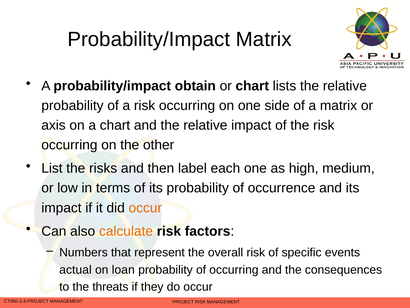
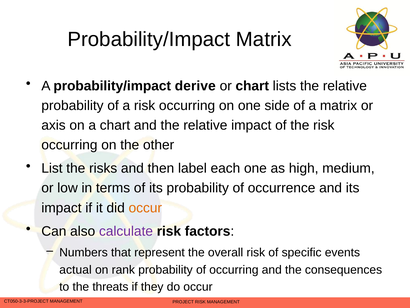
obtain: obtain -> derive
calculate colour: orange -> purple
loan: loan -> rank
